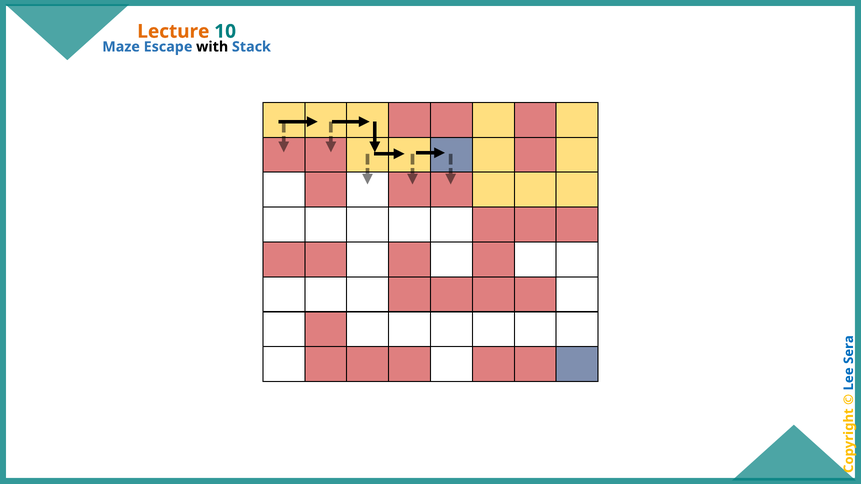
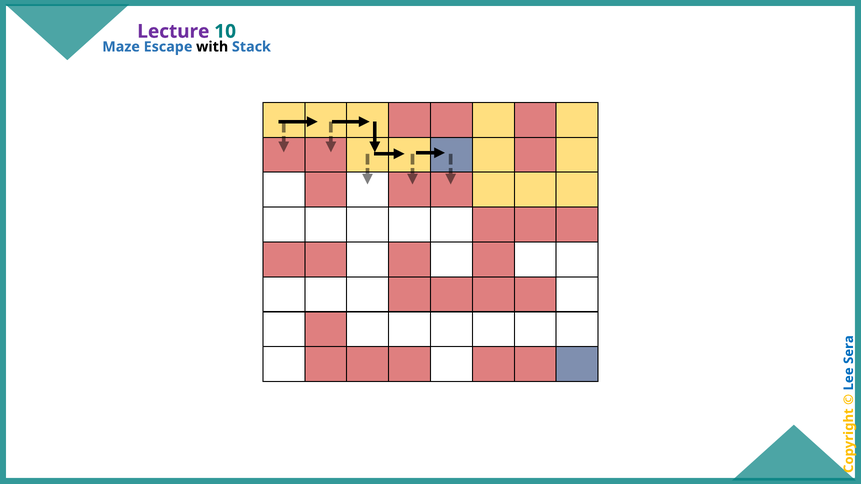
Lecture colour: orange -> purple
